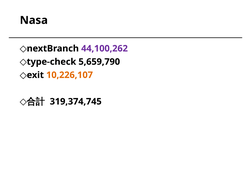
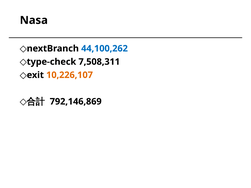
44,100,262 colour: purple -> blue
5,659,790: 5,659,790 -> 7,508,311
319,374,745: 319,374,745 -> 792,146,869
